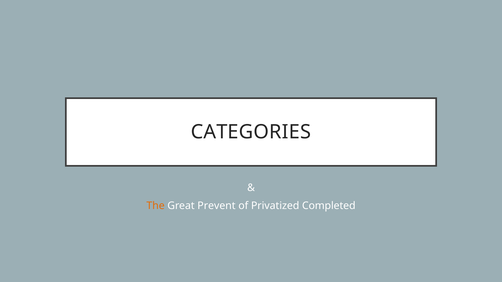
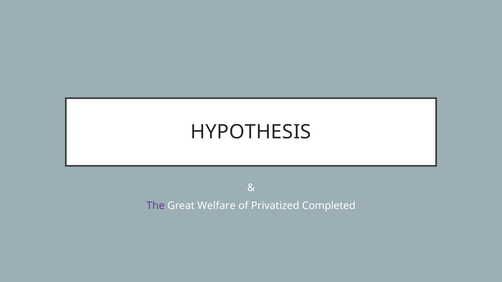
CATEGORIES: CATEGORIES -> HYPOTHESIS
The colour: orange -> purple
Prevent: Prevent -> Welfare
